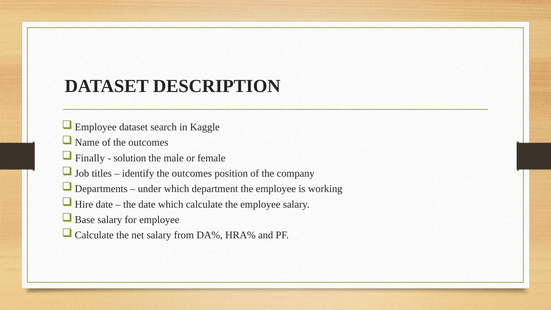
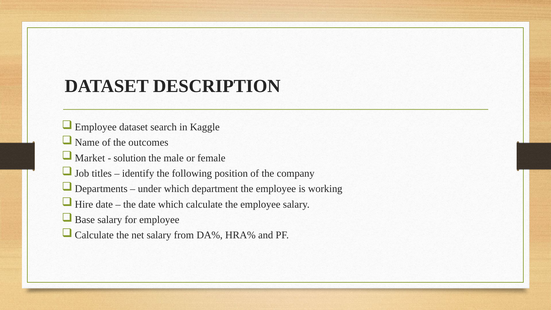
Finally: Finally -> Market
identify the outcomes: outcomes -> following
